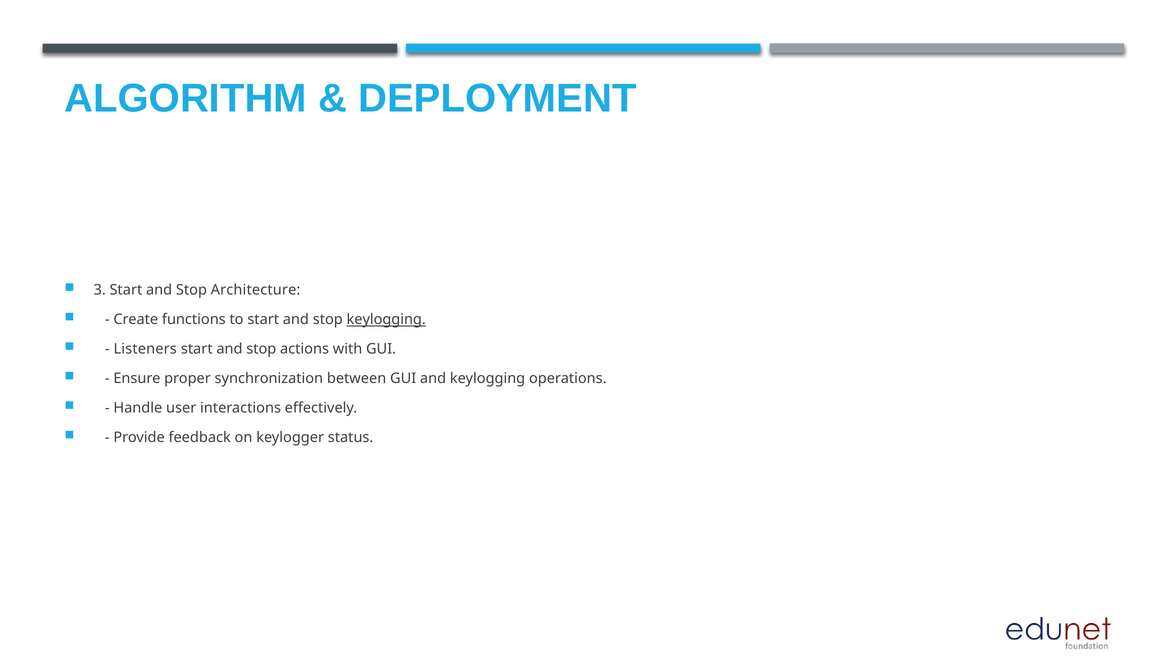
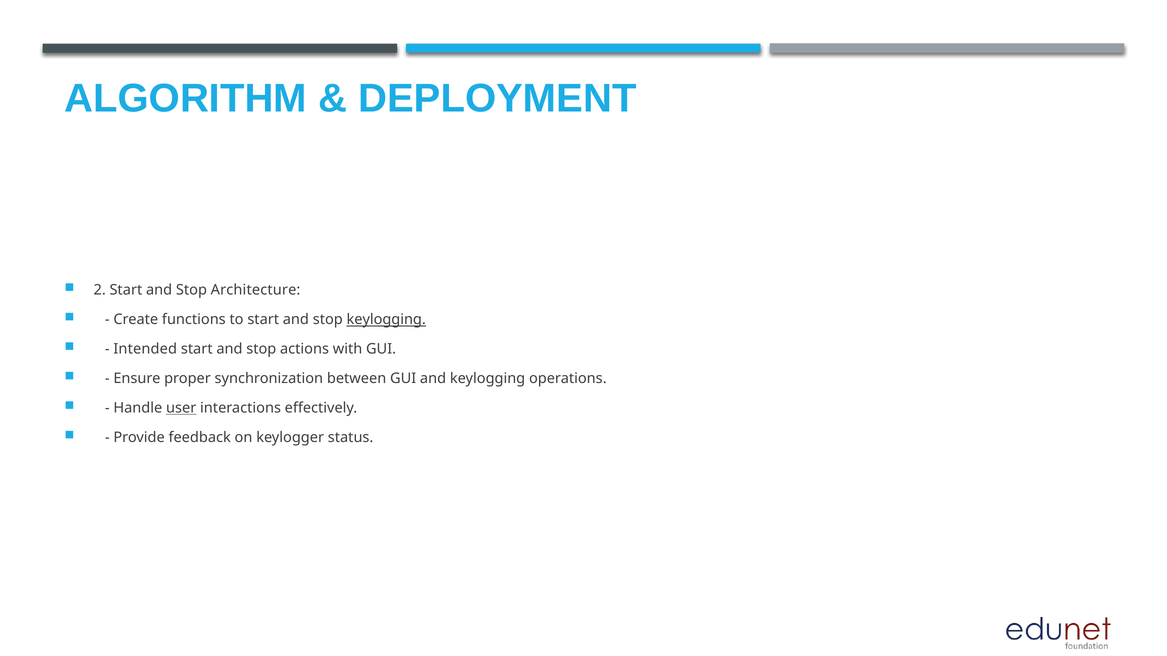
3: 3 -> 2
Listeners: Listeners -> Intended
user underline: none -> present
